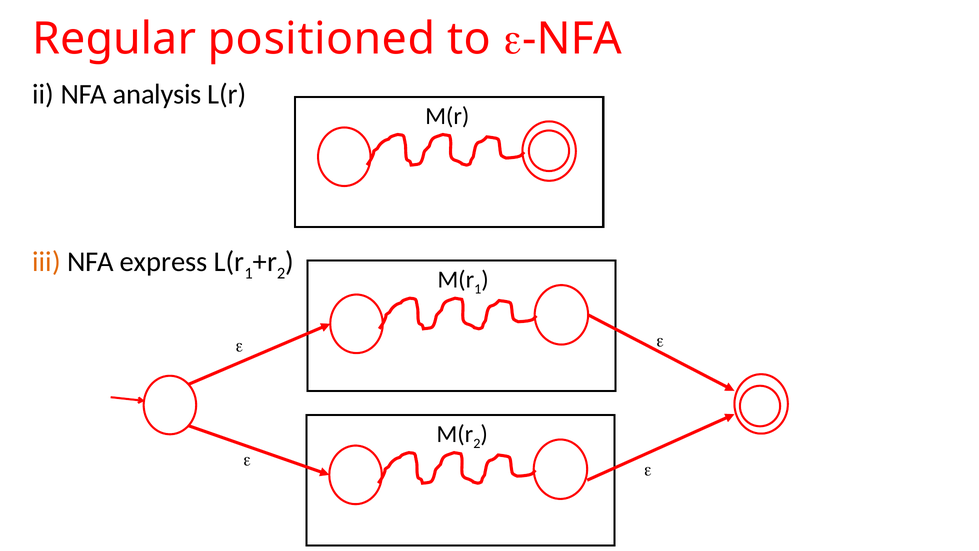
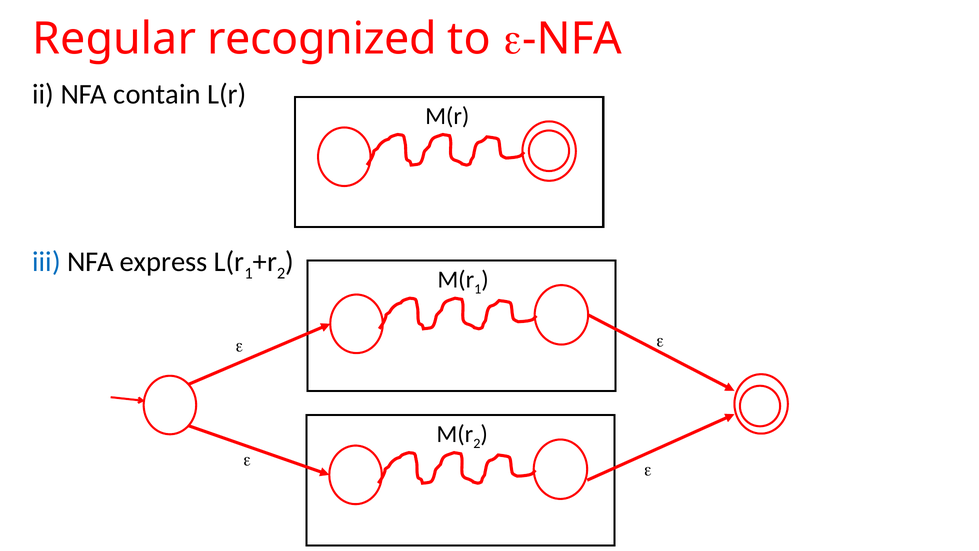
positioned: positioned -> recognized
analysis: analysis -> contain
iii colour: orange -> blue
